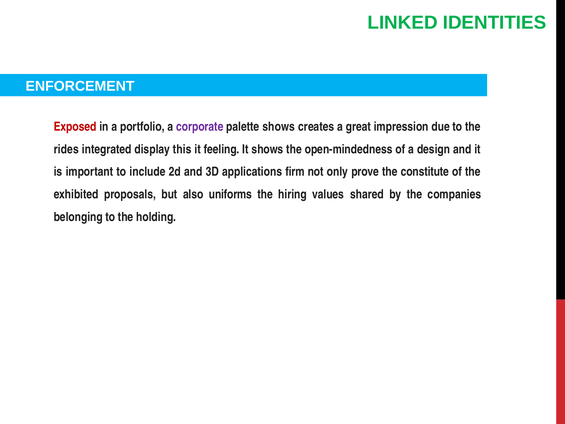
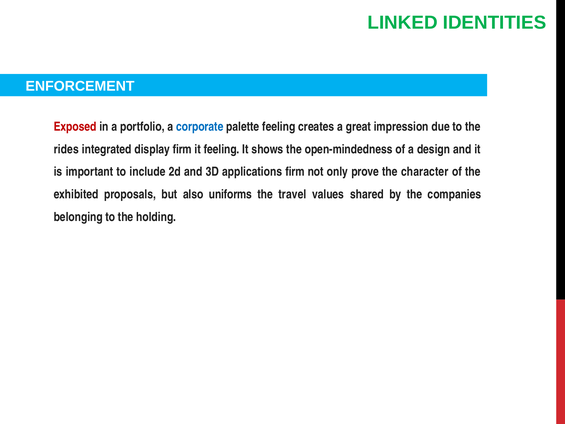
corporate colour: purple -> blue
palette shows: shows -> feeling
display this: this -> firm
constitute: constitute -> character
hiring: hiring -> travel
